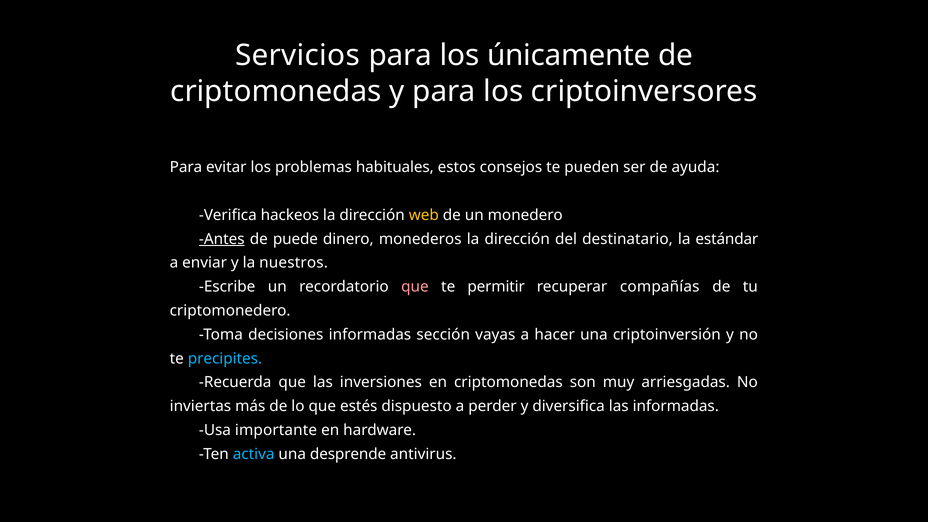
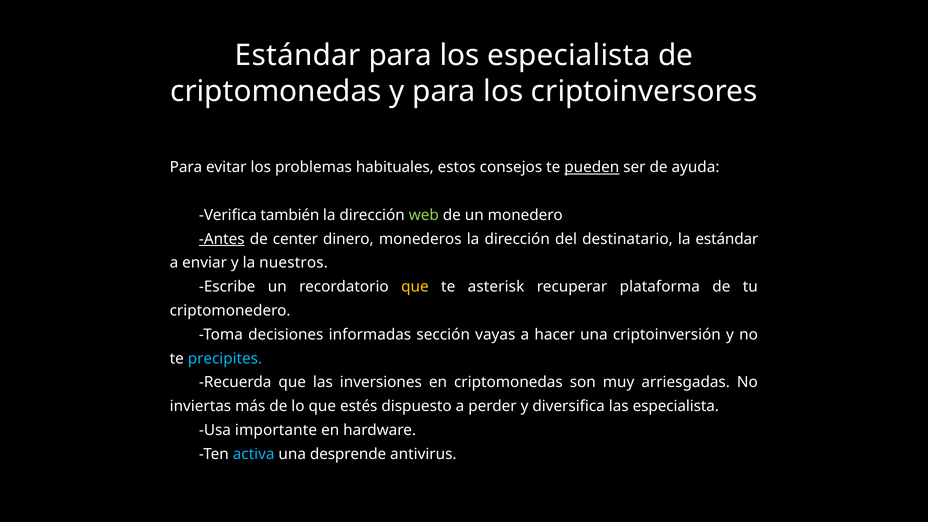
Servicios at (298, 56): Servicios -> Estándar
los únicamente: únicamente -> especialista
pueden underline: none -> present
hackeos: hackeos -> también
web colour: yellow -> light green
puede: puede -> center
que at (415, 287) colour: pink -> yellow
permitir: permitir -> asterisk
compañías: compañías -> plataforma
las informadas: informadas -> especialista
